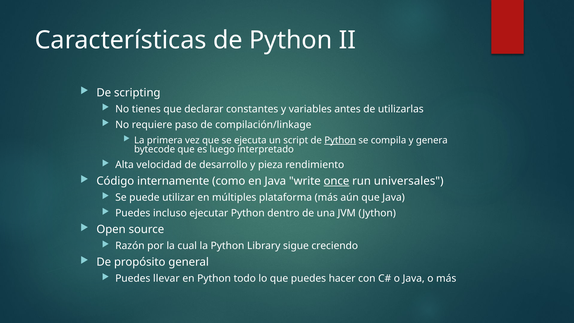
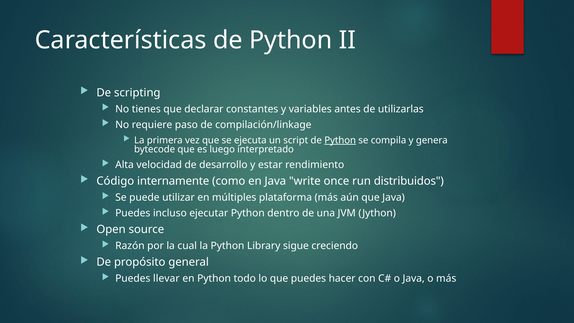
pieza: pieza -> estar
once underline: present -> none
universales: universales -> distribuidos
